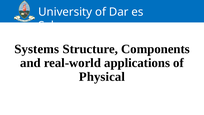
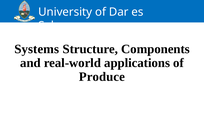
Physical: Physical -> Produce
